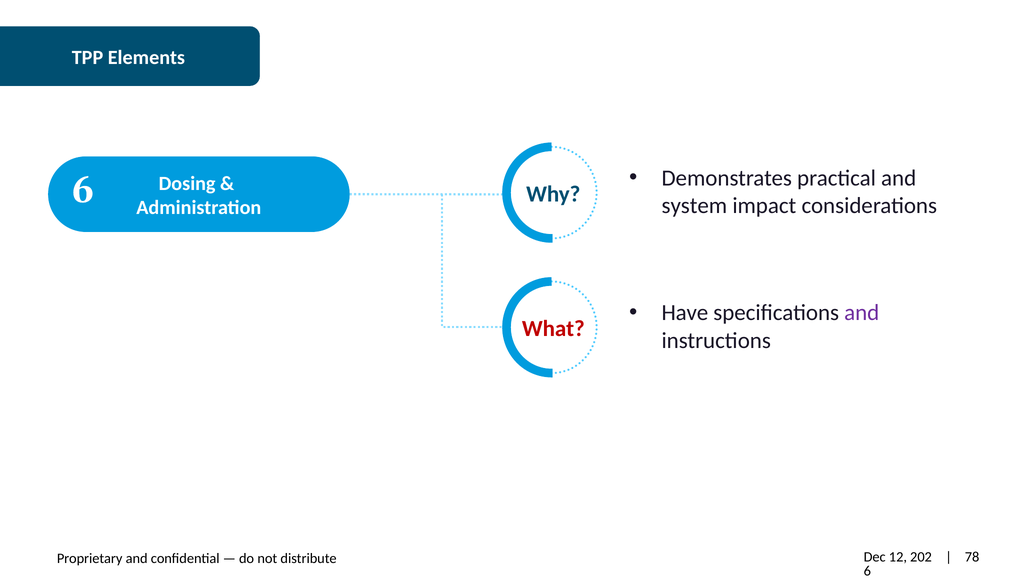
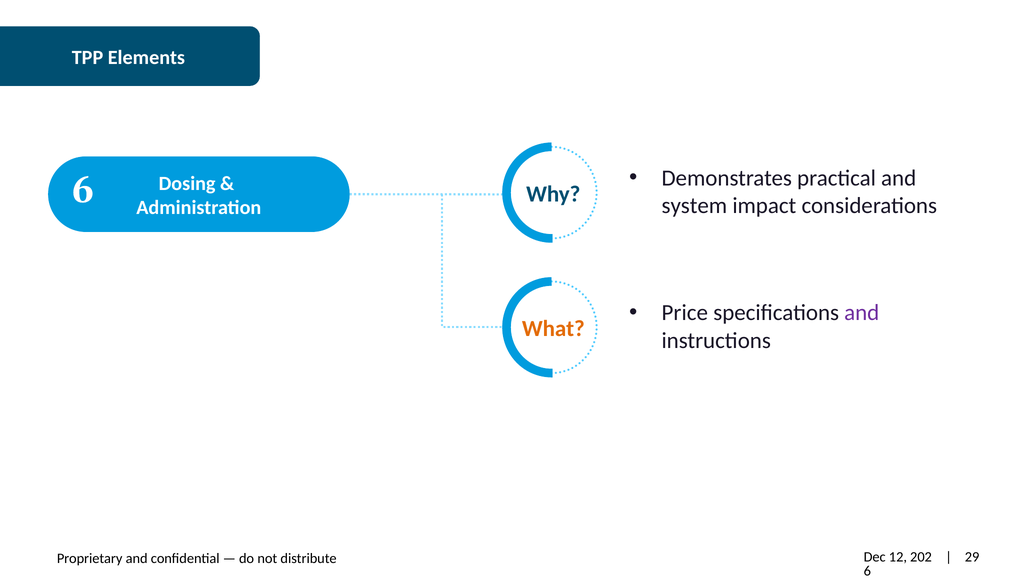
Have: Have -> Price
What colour: red -> orange
78: 78 -> 29
